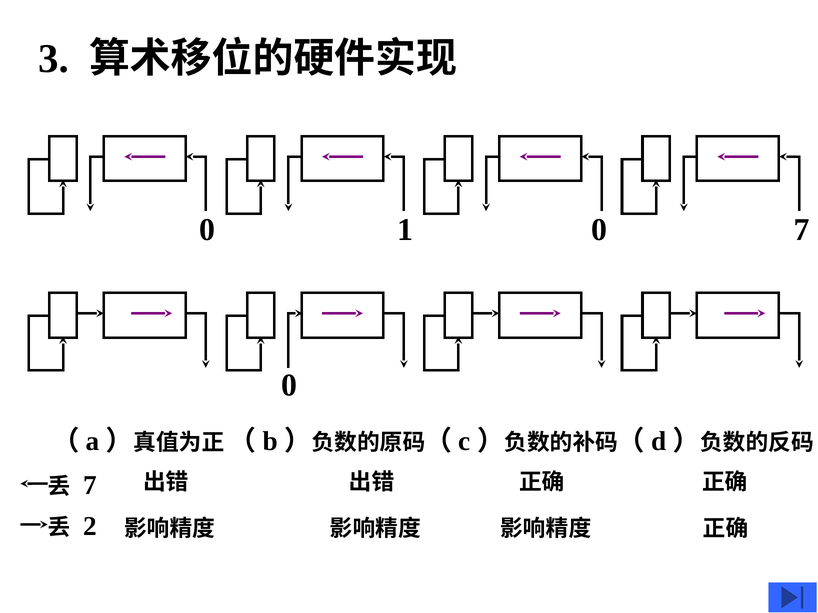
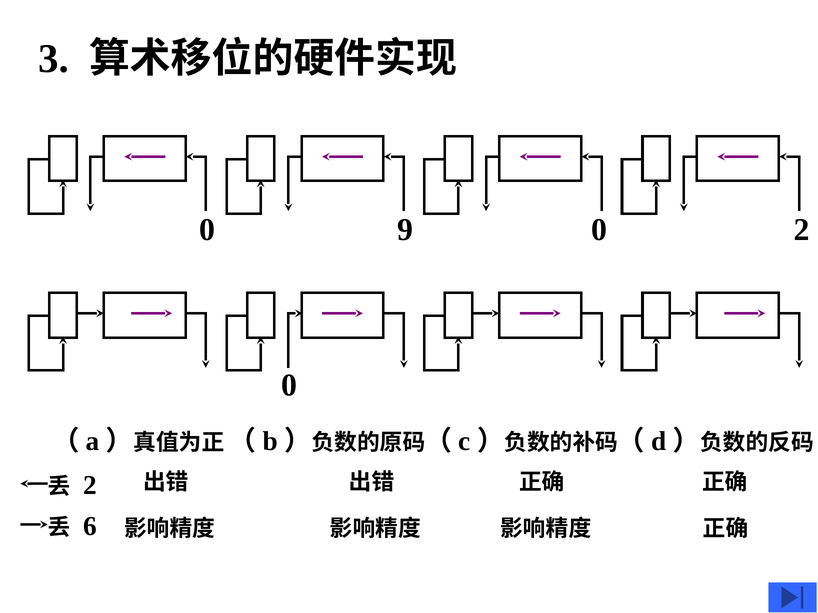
1: 1 -> 9
0 7: 7 -> 2
7 at (90, 486): 7 -> 2
2: 2 -> 6
